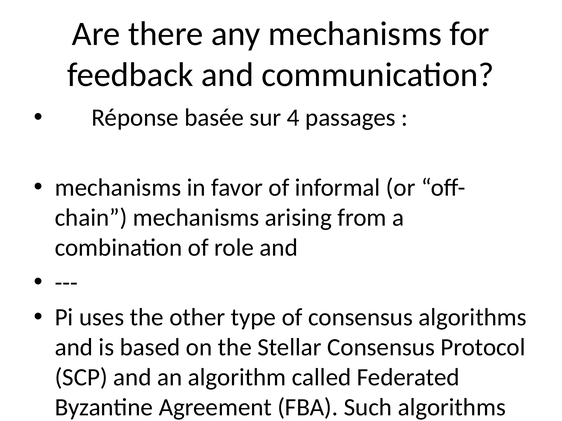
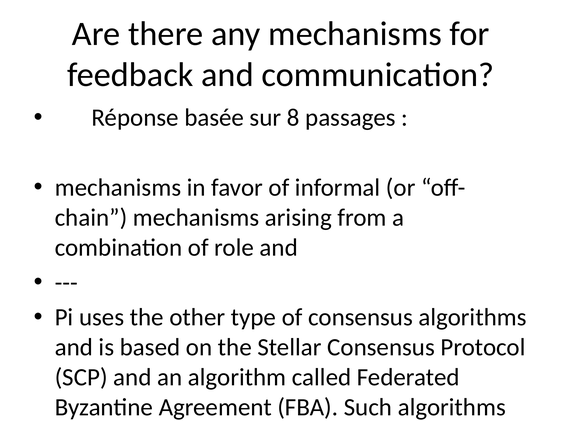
4: 4 -> 8
